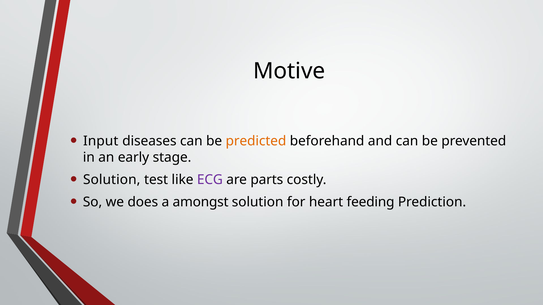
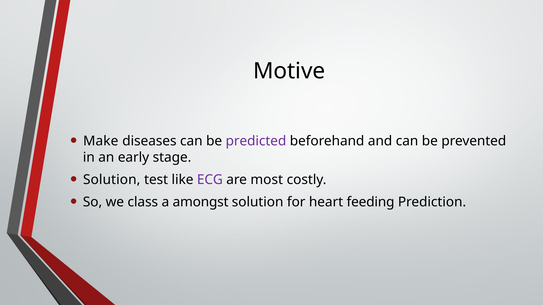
Input: Input -> Make
predicted colour: orange -> purple
parts: parts -> most
does: does -> class
